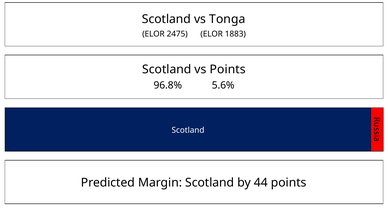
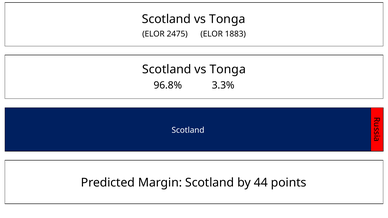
Points at (228, 69): Points -> Tonga
5.6%: 5.6% -> 3.3%
